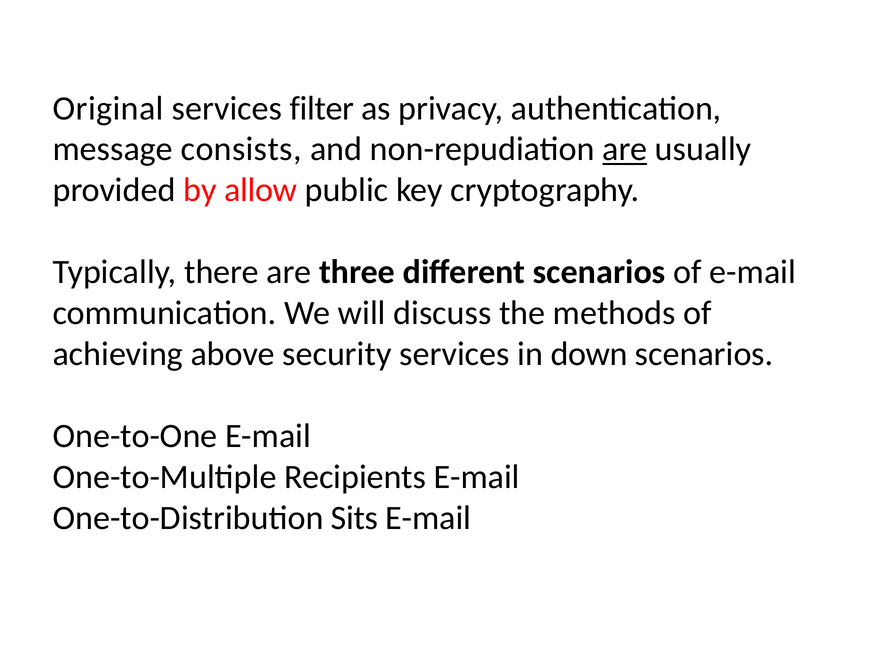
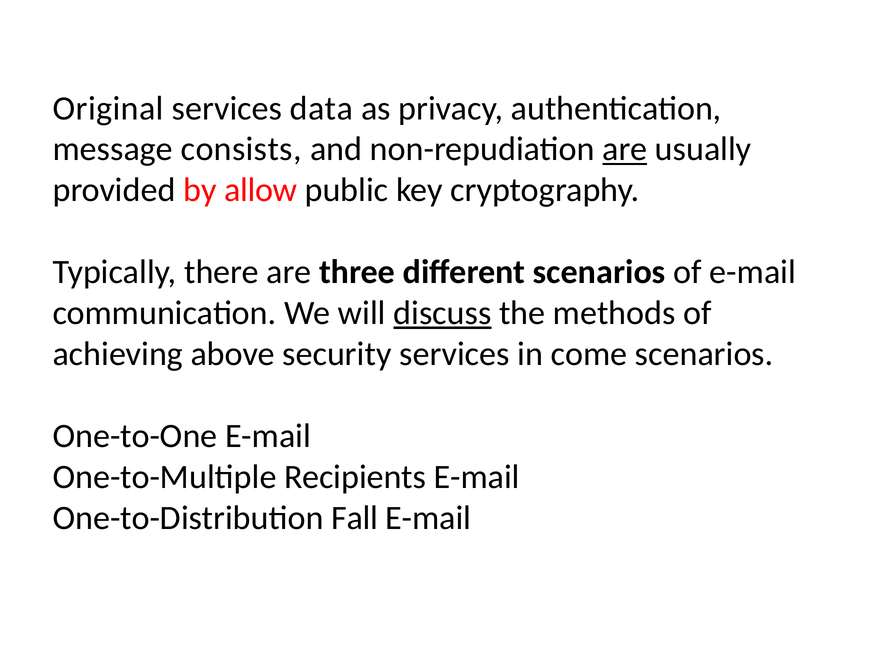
filter: filter -> data
discuss underline: none -> present
down: down -> come
Sits: Sits -> Fall
